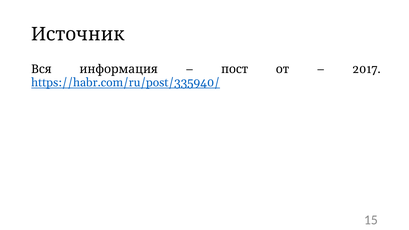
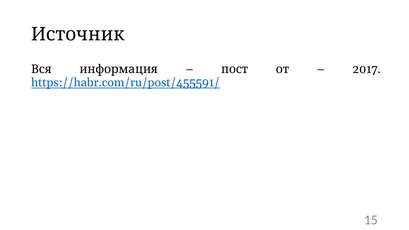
https://habr.com/ru/post/335940/: https://habr.com/ru/post/335940/ -> https://habr.com/ru/post/455591/
